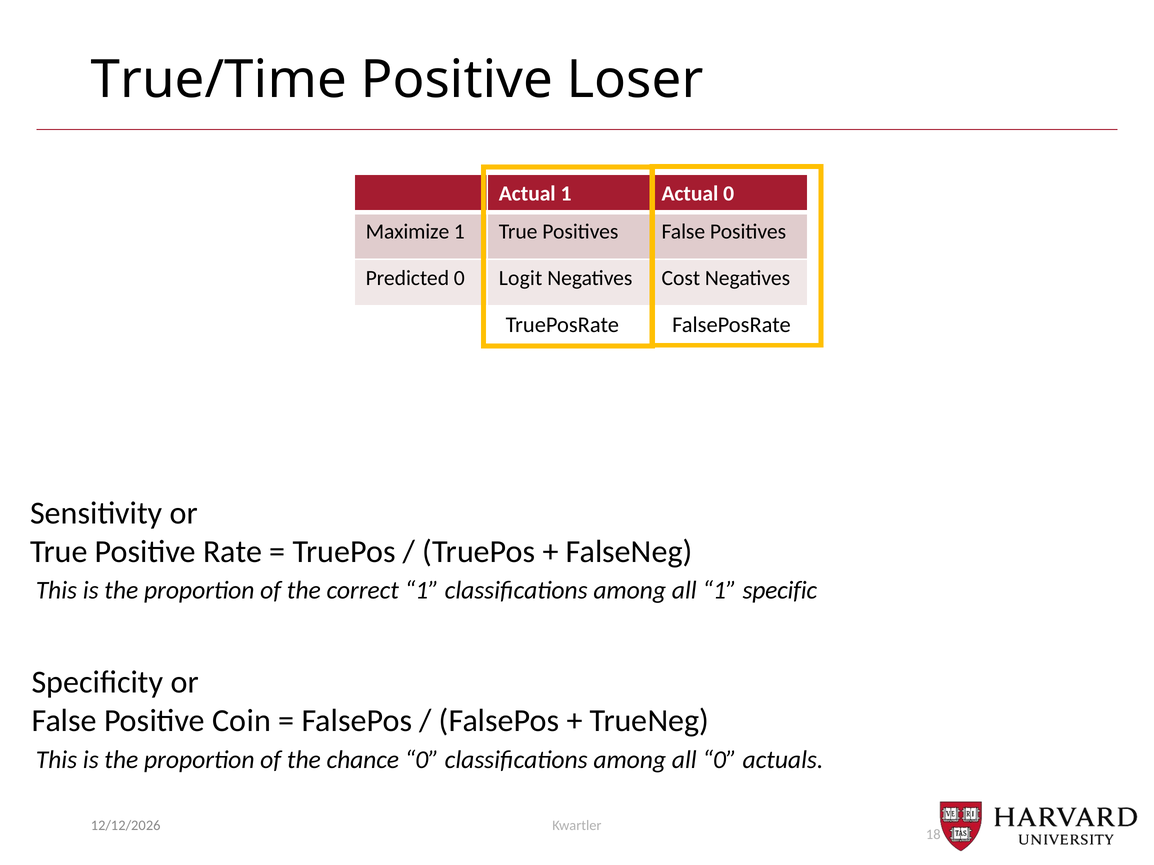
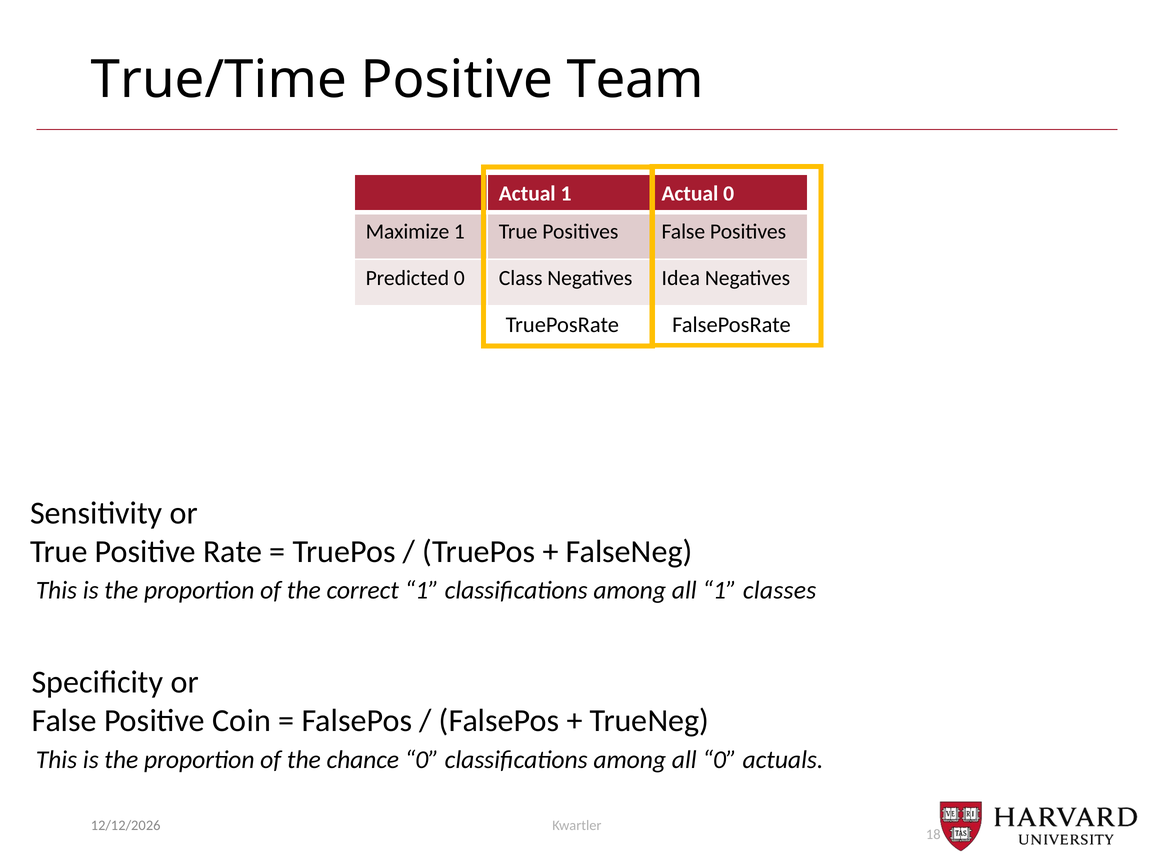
Loser: Loser -> Team
Logit: Logit -> Class
Cost: Cost -> Idea
specific: specific -> classes
